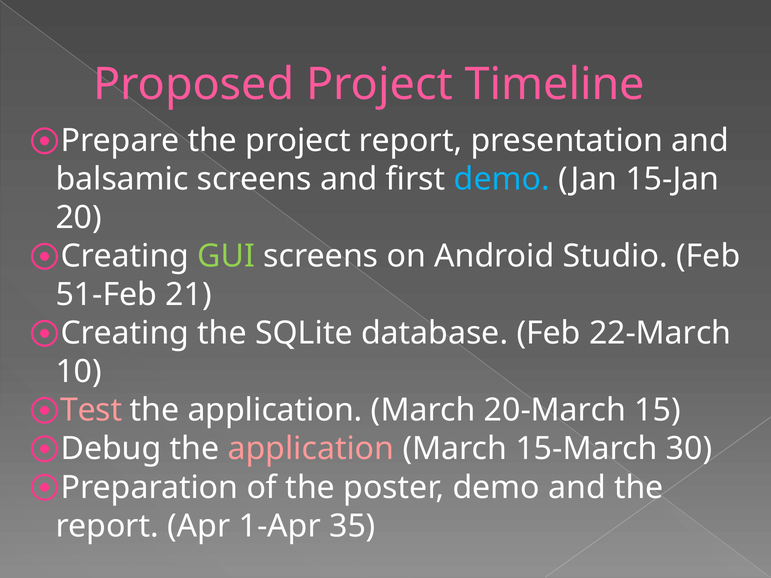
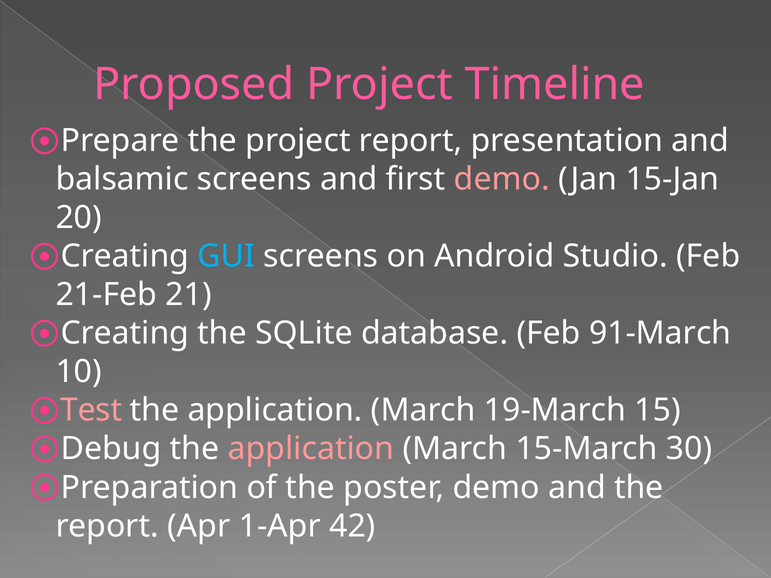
demo at (502, 179) colour: light blue -> pink
GUI colour: light green -> light blue
51-Feb: 51-Feb -> 21-Feb
22-March: 22-March -> 91-March
20-March: 20-March -> 19-March
35: 35 -> 42
